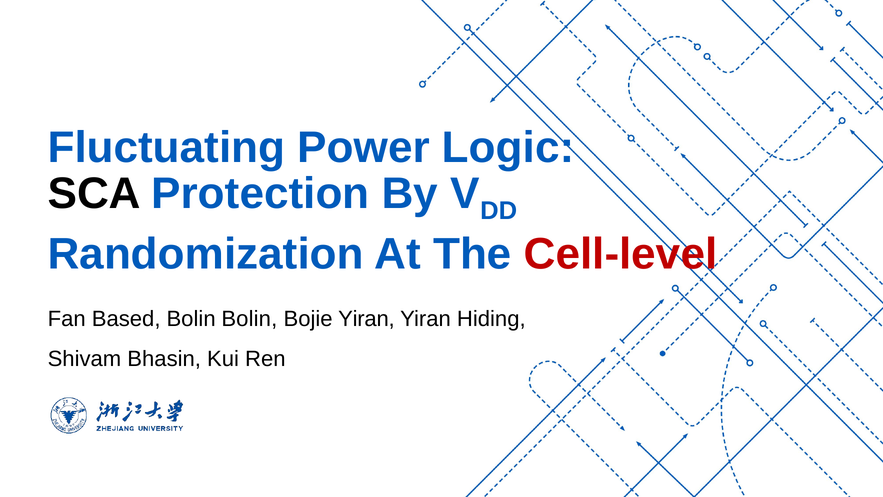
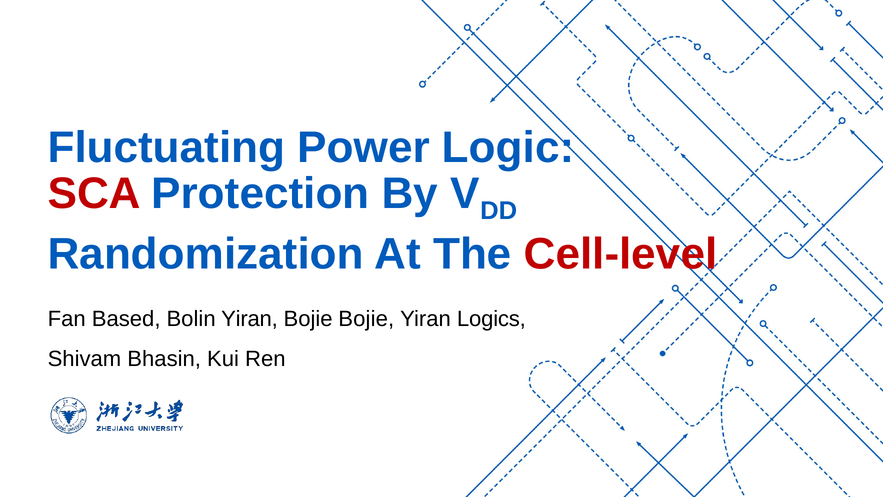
SCA colour: black -> red
Bolin Bolin: Bolin -> Yiran
Bojie Yiran: Yiran -> Bojie
Hiding: Hiding -> Logics
